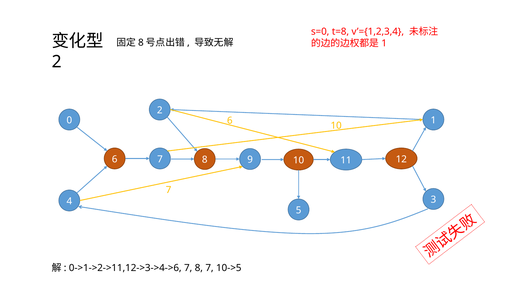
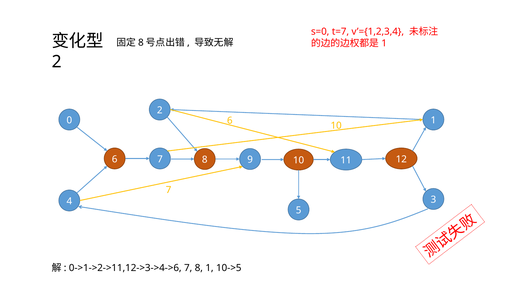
t=8: t=8 -> t=7
8 7: 7 -> 1
